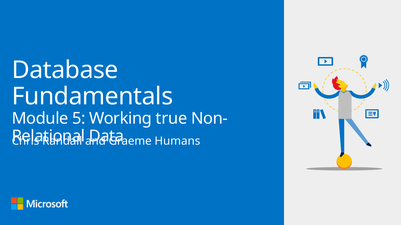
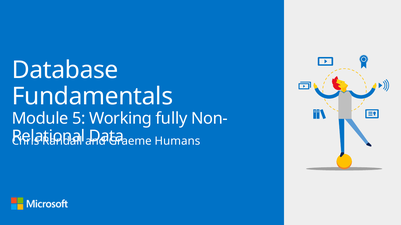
true: true -> fully
